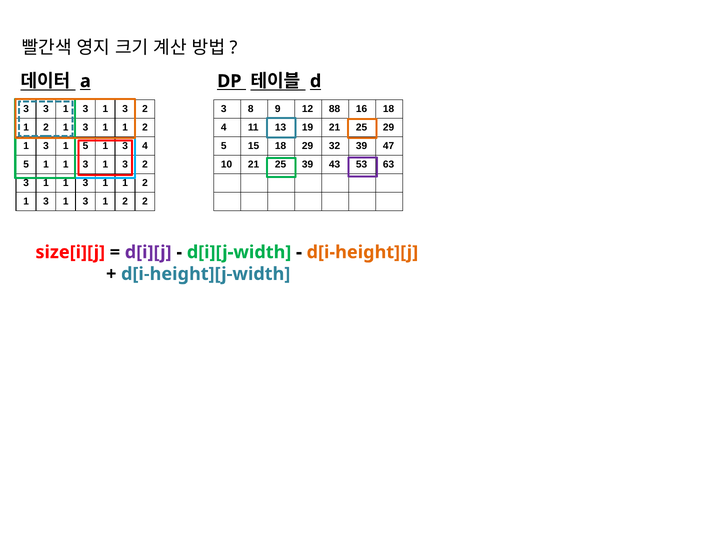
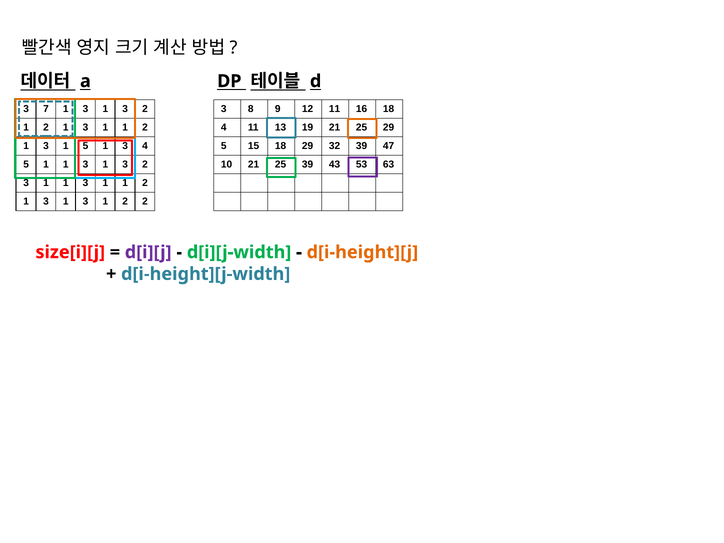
3 3: 3 -> 7
12 88: 88 -> 11
